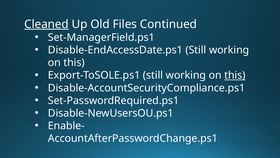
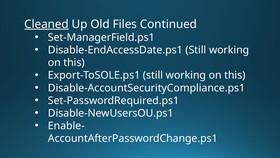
this at (235, 75) underline: present -> none
